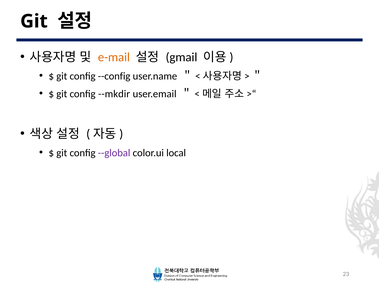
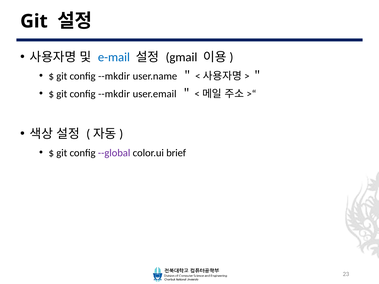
e-mail colour: orange -> blue
--config at (114, 76): --config -> --mkdir
local: local -> brief
